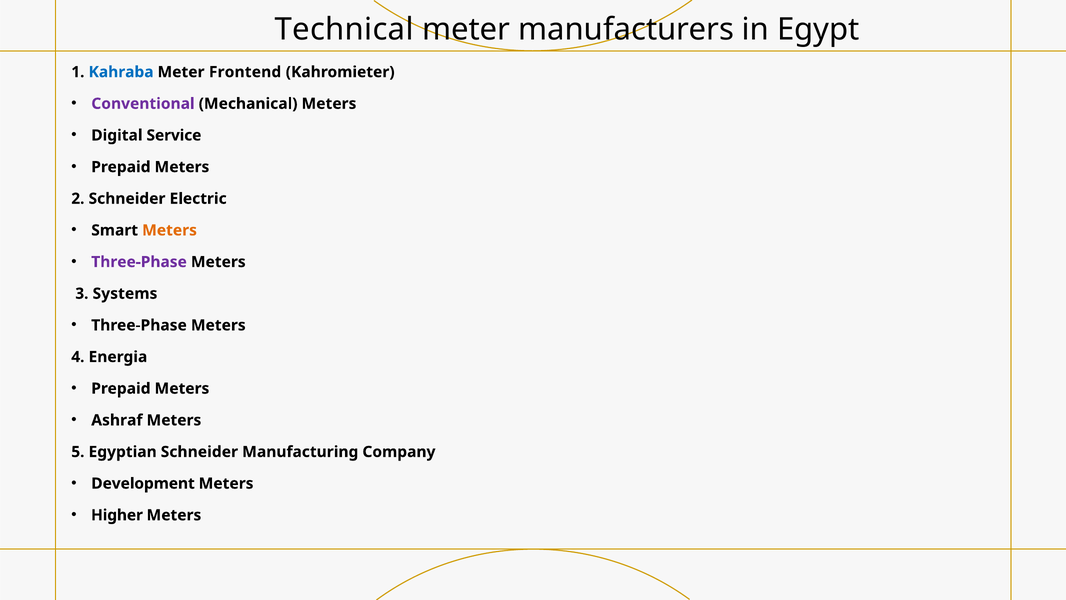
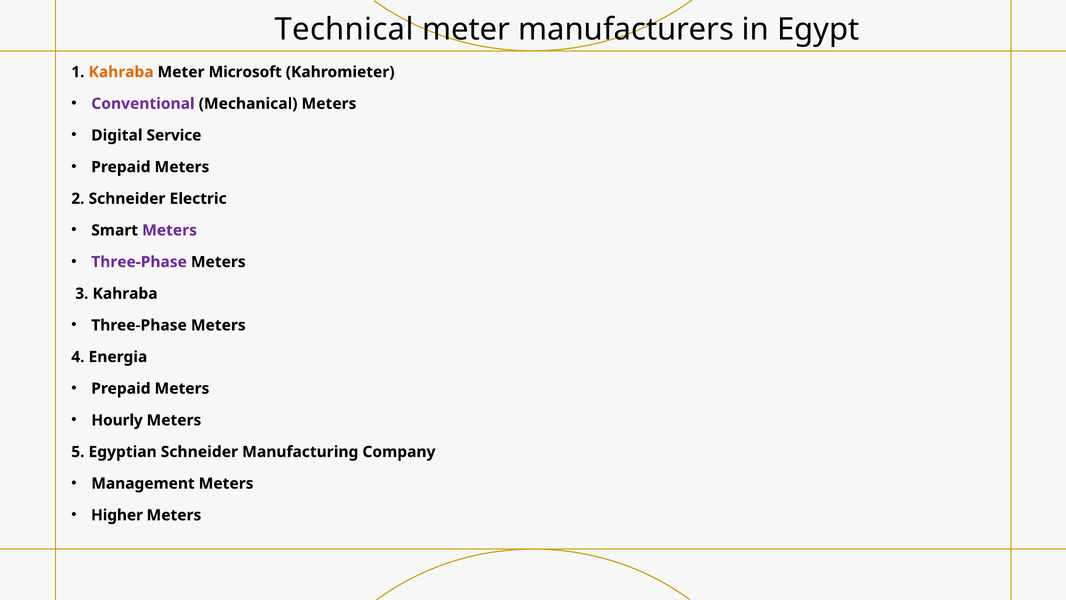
Kahraba at (121, 72) colour: blue -> orange
Frontend: Frontend -> Microsoft
Meters at (170, 230) colour: orange -> purple
3 Systems: Systems -> Kahraba
Ashraf: Ashraf -> Hourly
Development: Development -> Management
